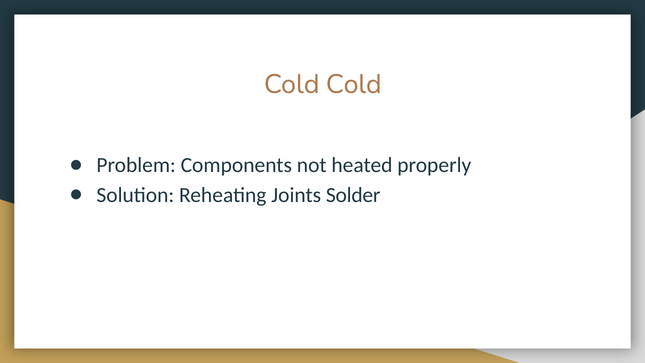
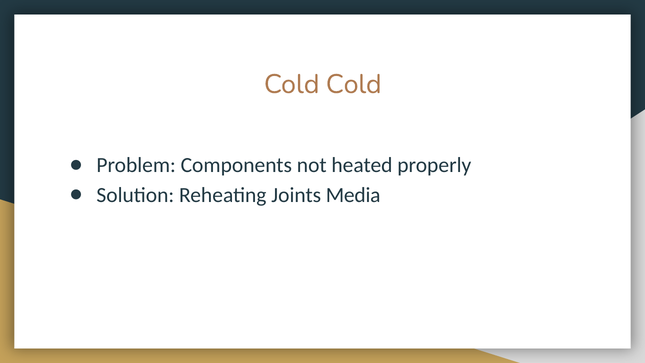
Solder: Solder -> Media
